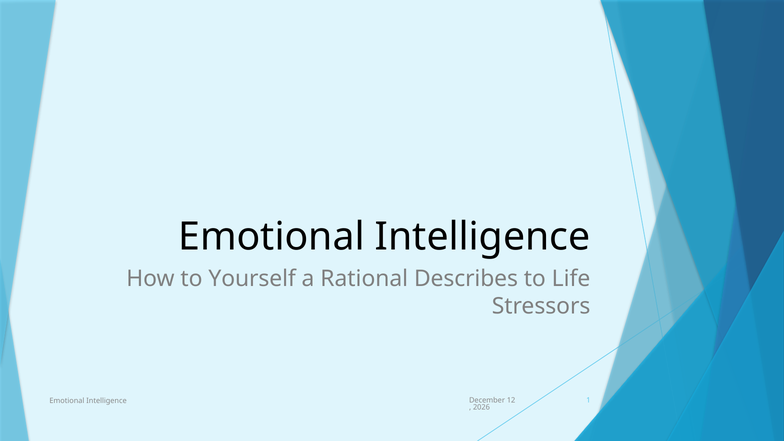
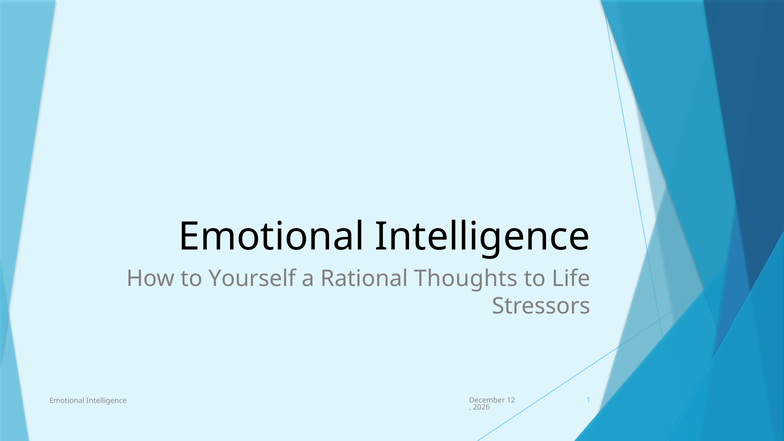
Describes: Describes -> Thoughts
